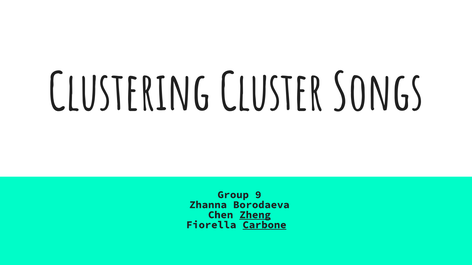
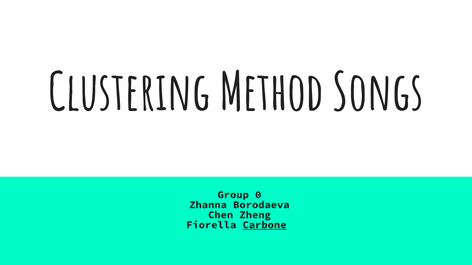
Cluster: Cluster -> Method
9: 9 -> 0
Zheng underline: present -> none
